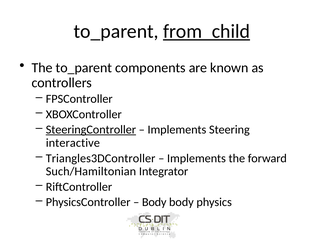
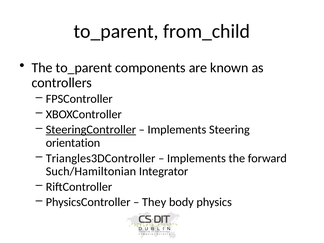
from_child underline: present -> none
interactive: interactive -> orientation
Body at (154, 202): Body -> They
